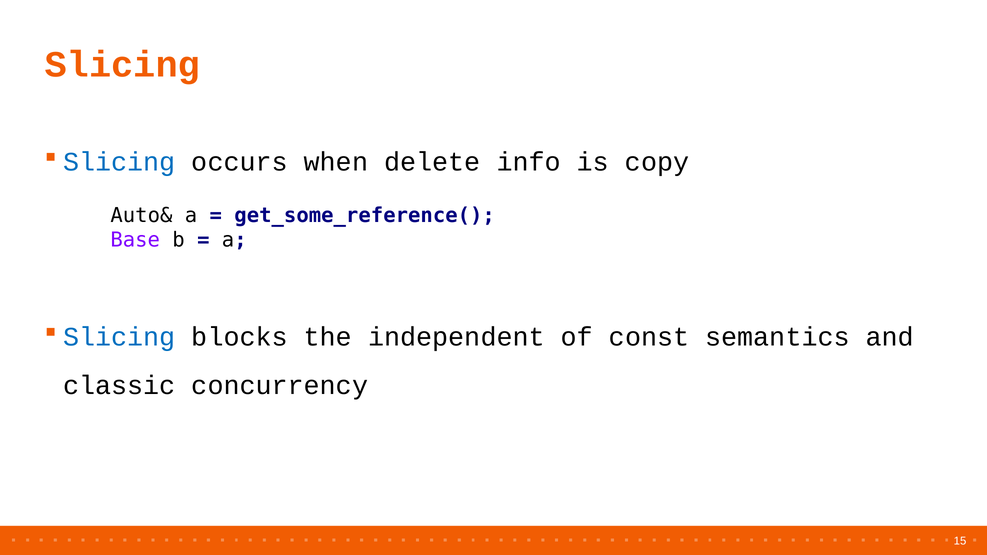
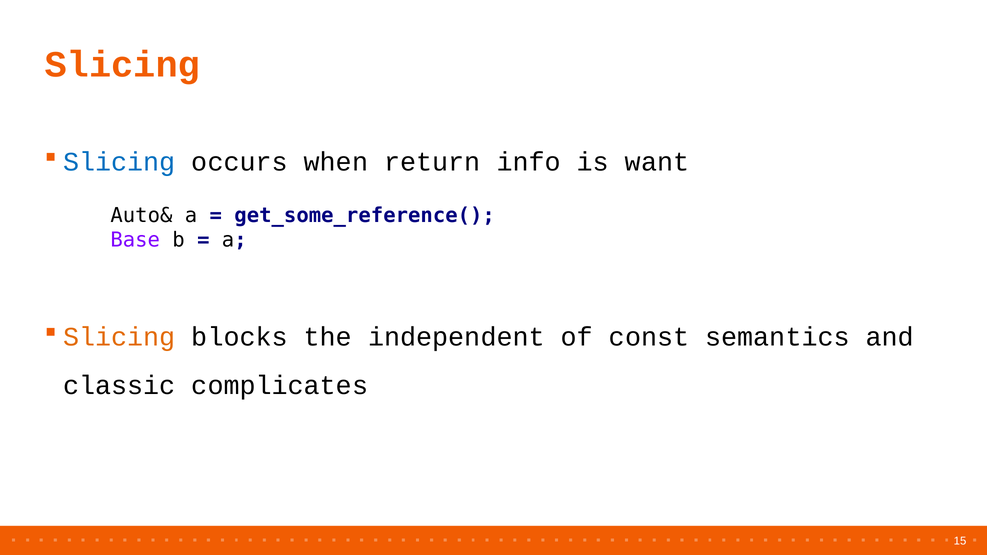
delete: delete -> return
copy: copy -> want
Slicing at (119, 337) colour: blue -> orange
concurrency: concurrency -> complicates
